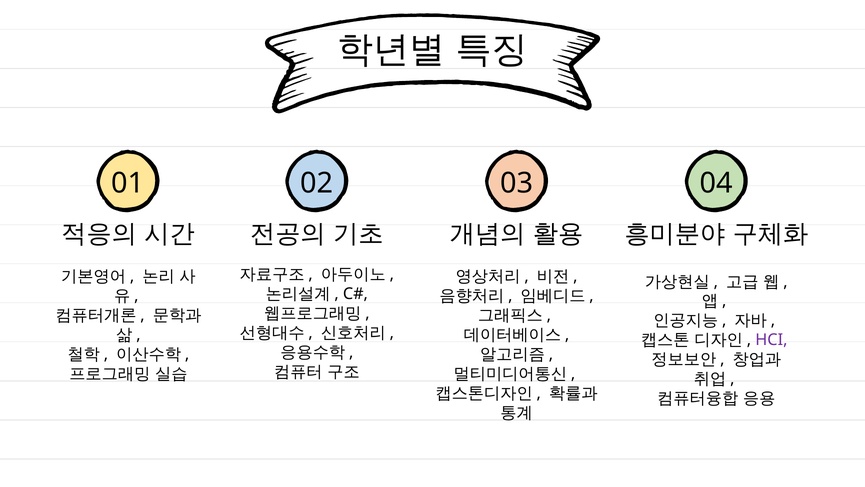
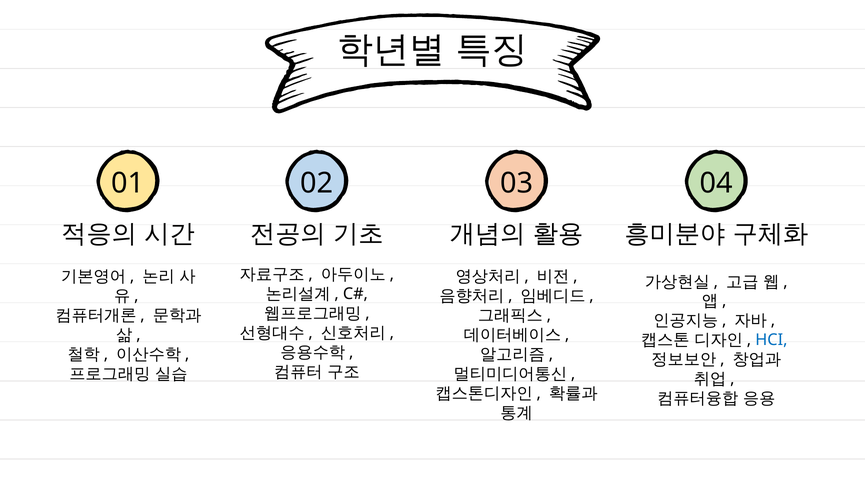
HCI colour: purple -> blue
